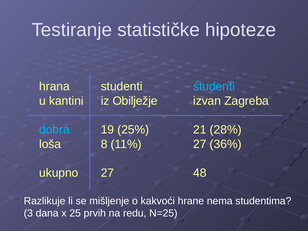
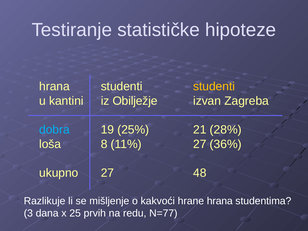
studenti at (214, 87) colour: light blue -> yellow
hrane nema: nema -> hrana
N=25: N=25 -> N=77
